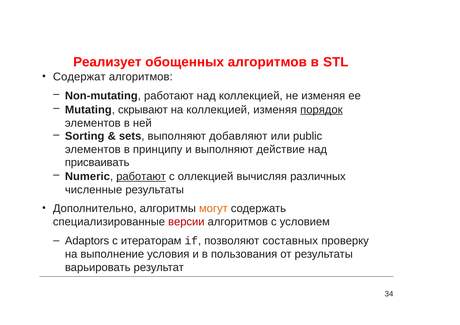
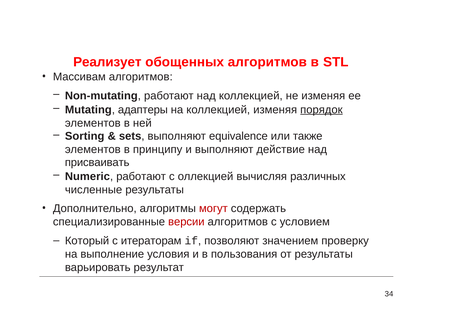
Содержат: Содержат -> Массивам
скрывают: скрывают -> адаптеры
добавляют: добавляют -> equivalence
public: public -> также
работают at (141, 176) underline: present -> none
могут colour: orange -> red
Adaptors: Adaptors -> Который
составных: составных -> значением
